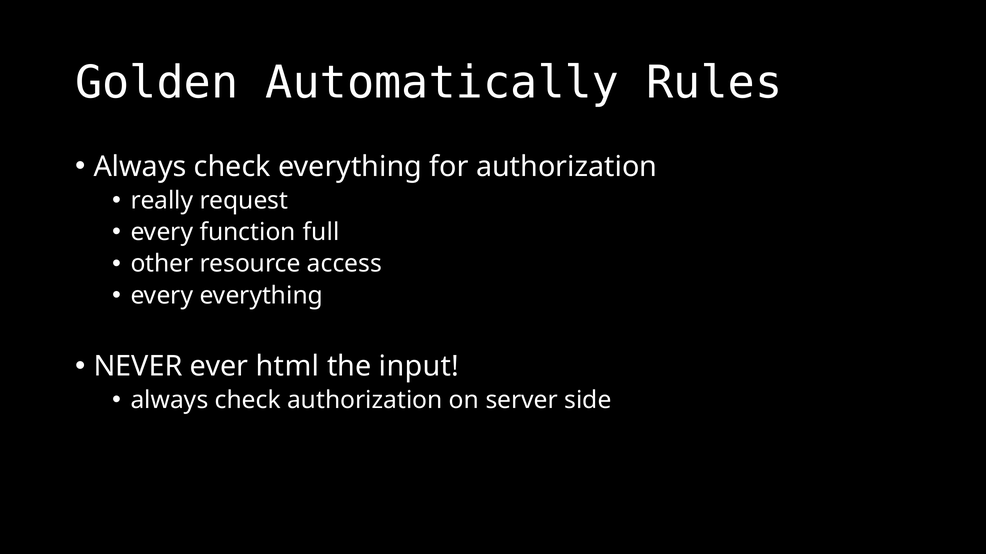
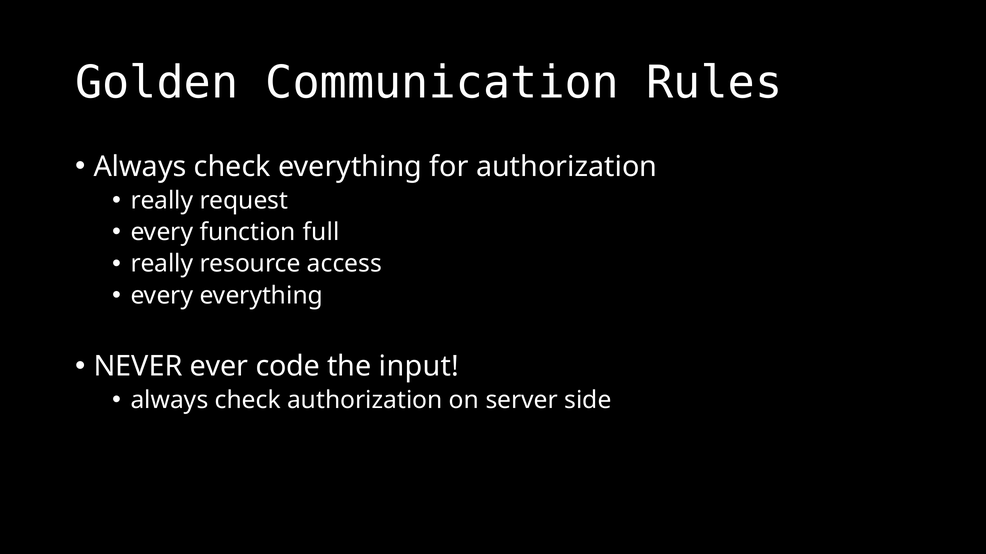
Automatically: Automatically -> Communication
other at (162, 264): other -> really
html: html -> code
